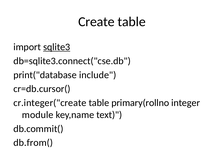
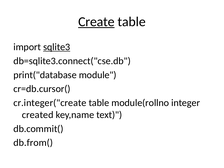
Create underline: none -> present
include: include -> module
primary(rollno: primary(rollno -> module(rollno
module: module -> created
